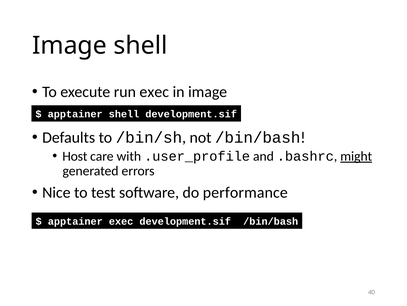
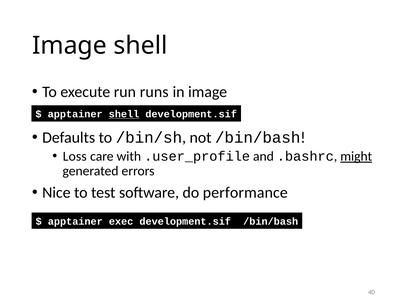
run exec: exec -> runs
shell at (124, 114) underline: none -> present
Host: Host -> Loss
